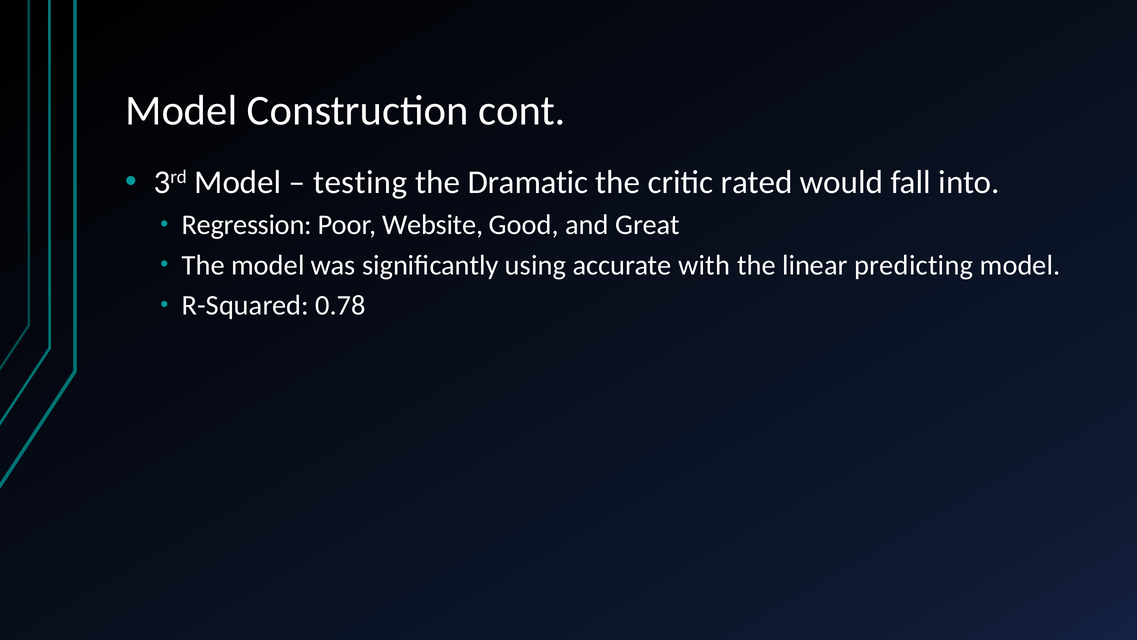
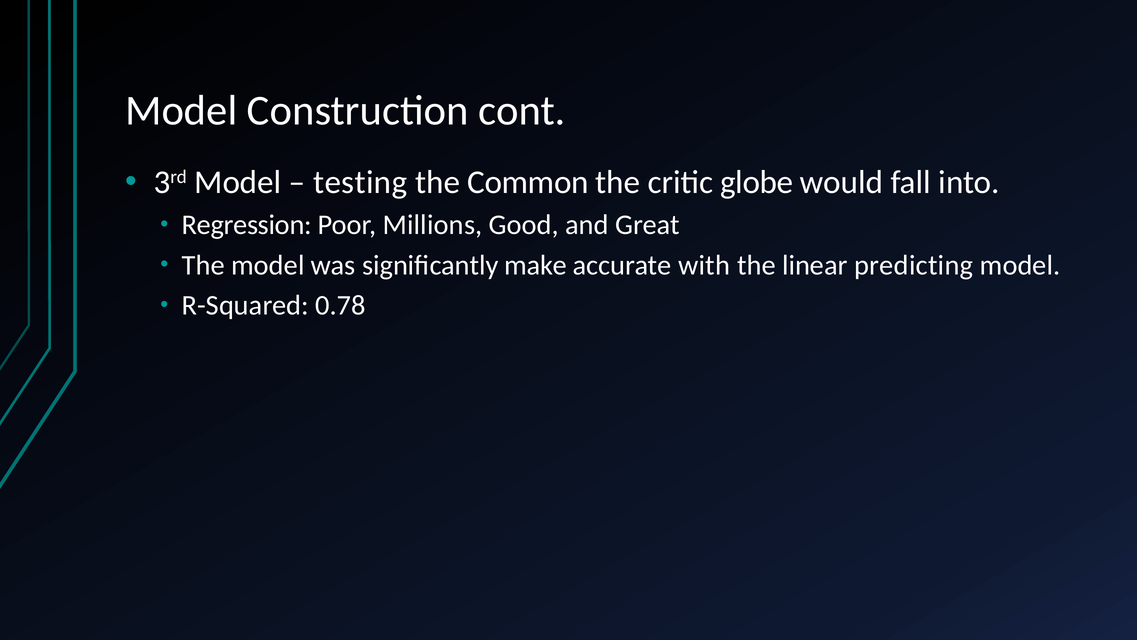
Dramatic: Dramatic -> Common
rated: rated -> globe
Website: Website -> Millions
using: using -> make
